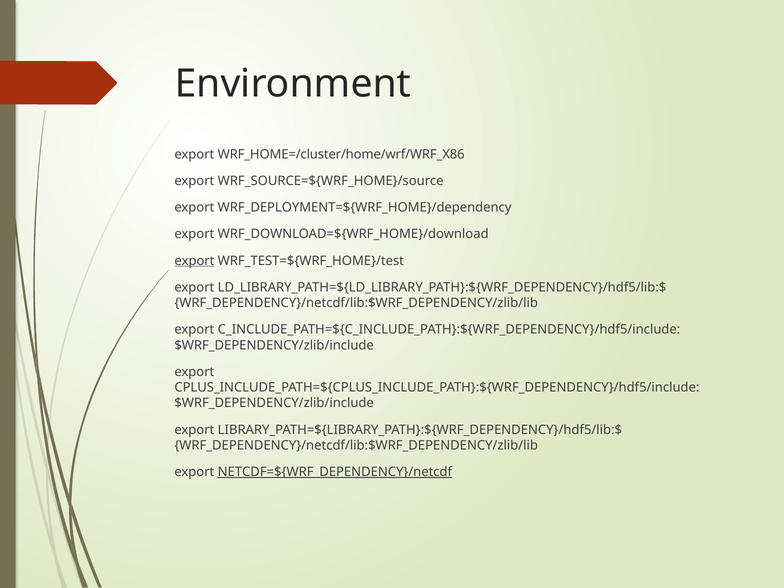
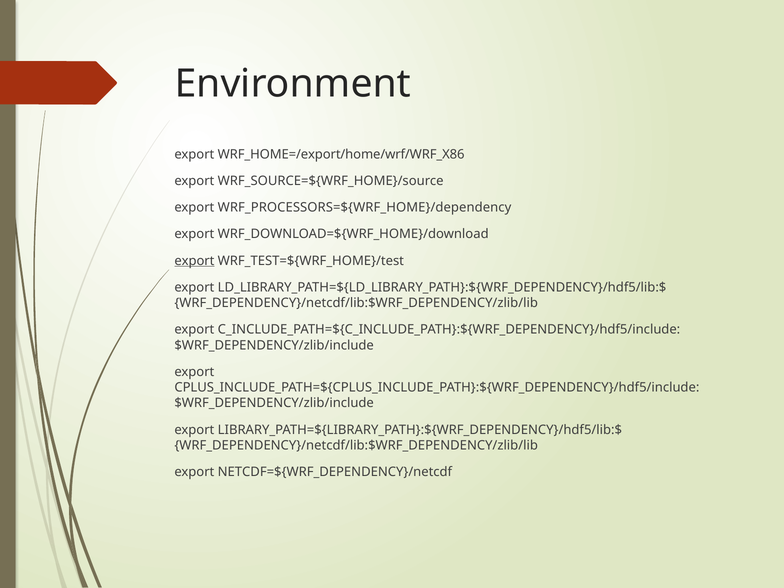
WRF_HOME=/cluster/home/wrf/WRF_X86: WRF_HOME=/cluster/home/wrf/WRF_X86 -> WRF_HOME=/export/home/wrf/WRF_X86
WRF_DEPLOYMENT=${WRF_HOME}/dependency: WRF_DEPLOYMENT=${WRF_HOME}/dependency -> WRF_PROCESSORS=${WRF_HOME}/dependency
NETCDF=${WRF_DEPENDENCY}/netcdf underline: present -> none
